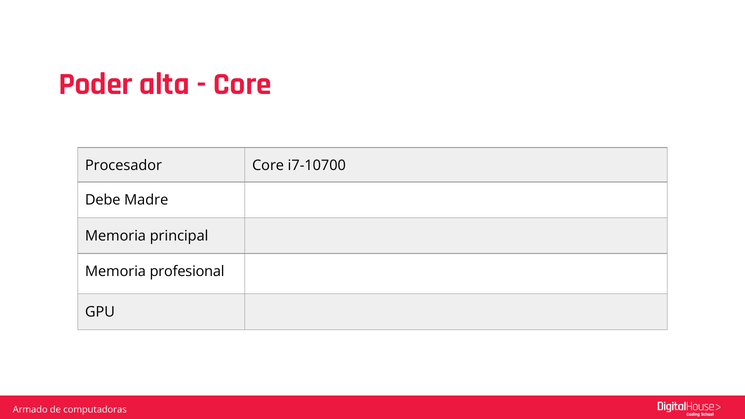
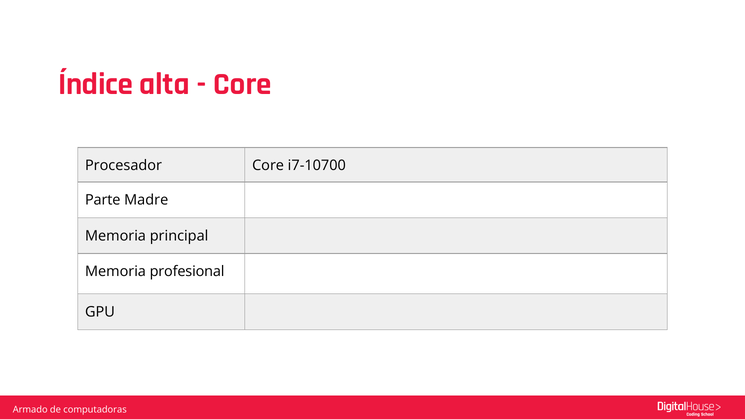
Poder: Poder -> Índice
Debe: Debe -> Parte
